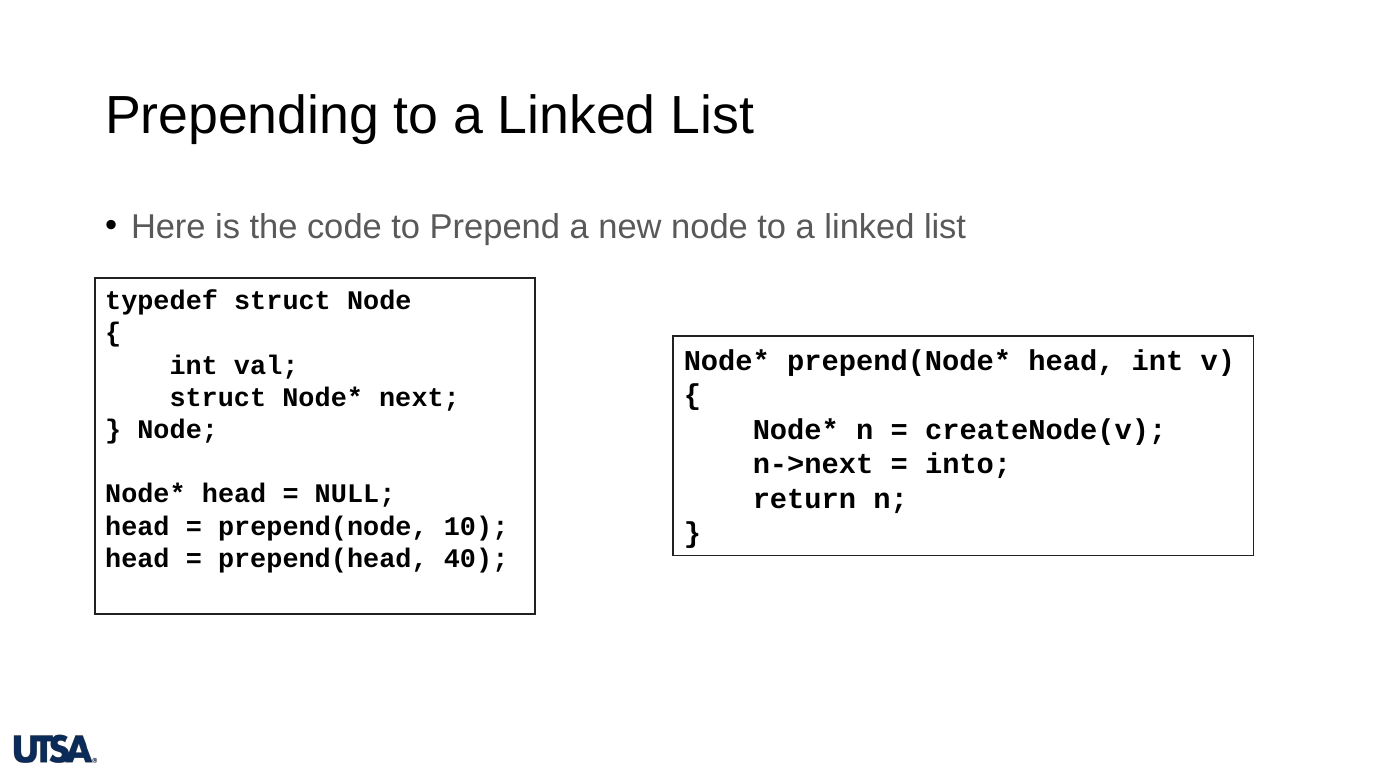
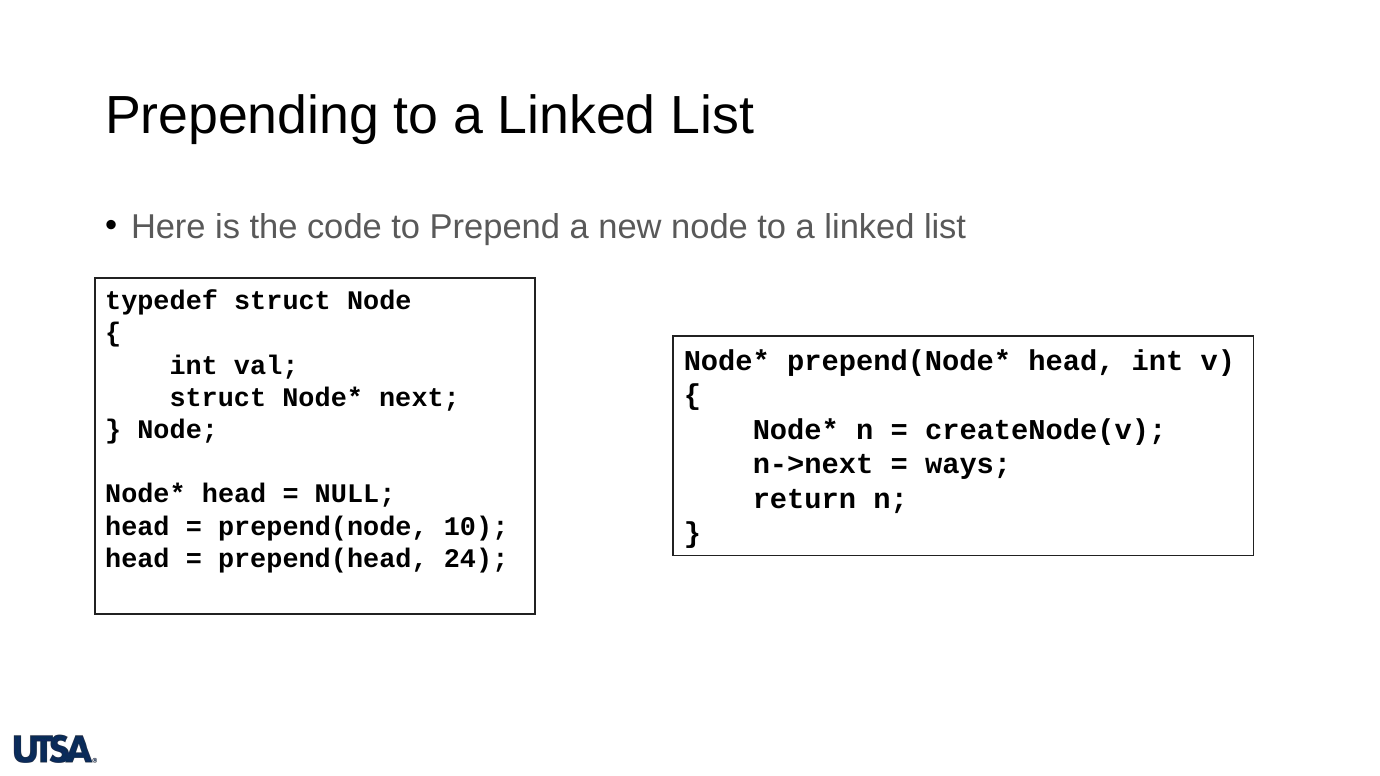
into: into -> ways
40: 40 -> 24
